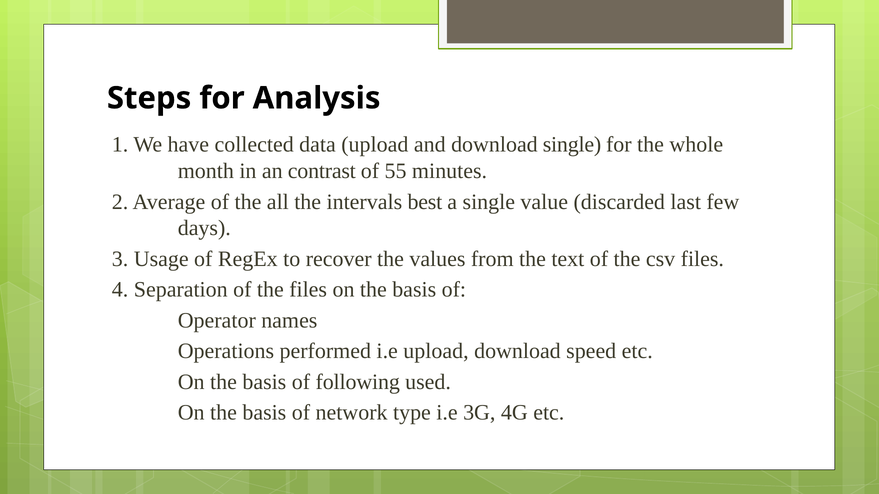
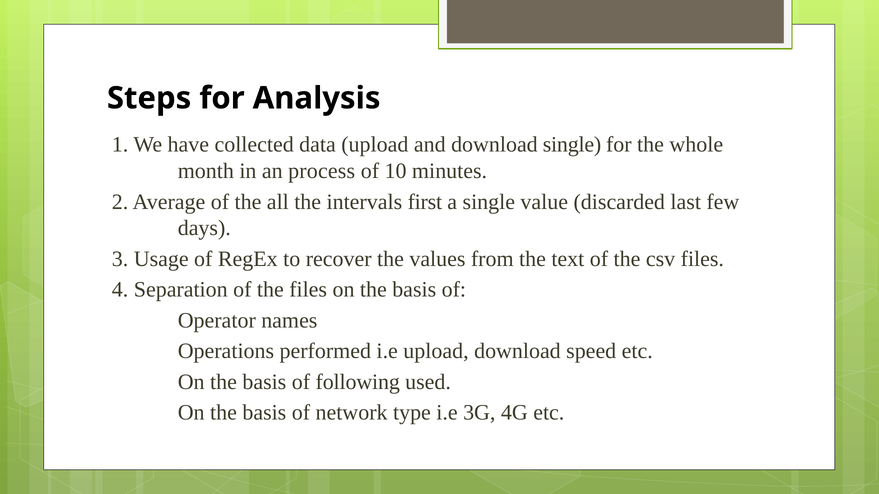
contrast: contrast -> process
55: 55 -> 10
best: best -> first
